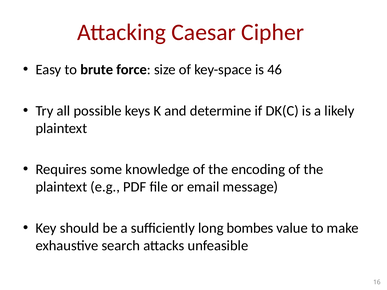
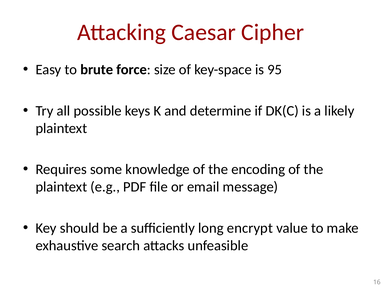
46: 46 -> 95
bombes: bombes -> encrypt
